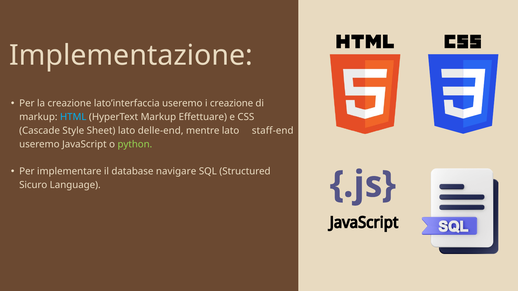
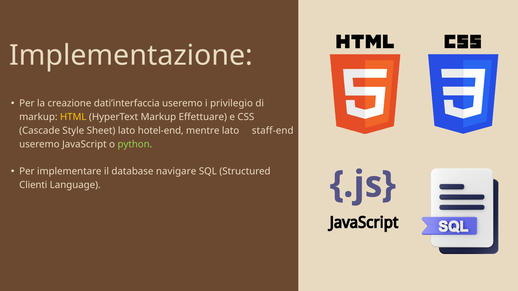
lato’interfaccia: lato’interfaccia -> dati’interfaccia
i creazione: creazione -> privilegio
HTML colour: light blue -> yellow
delle-end: delle-end -> hotel-end
Sicuro: Sicuro -> Clienti
